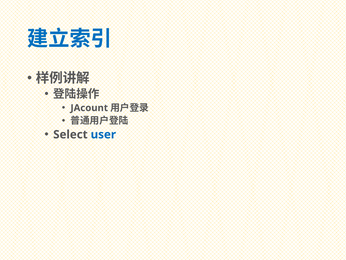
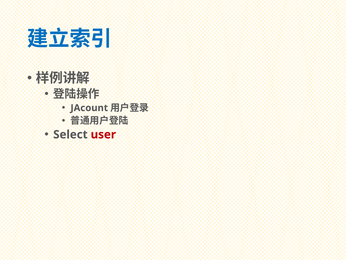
user colour: blue -> red
